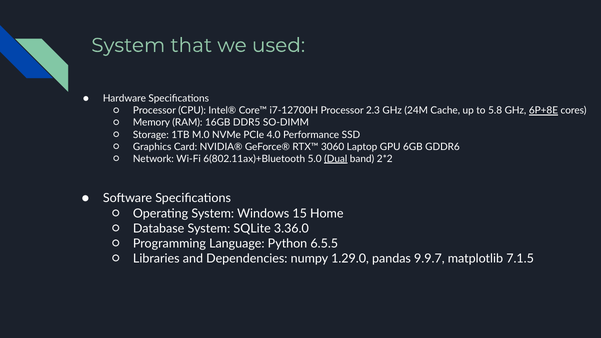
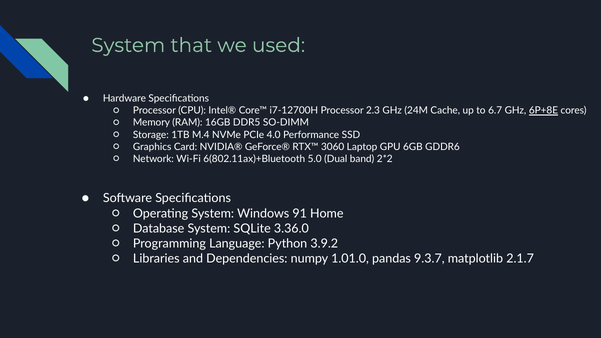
5.8: 5.8 -> 6.7
M.0: M.0 -> M.4
Dual underline: present -> none
15: 15 -> 91
6.5.5: 6.5.5 -> 3.9.2
1.29.0: 1.29.0 -> 1.01.0
9.9.7: 9.9.7 -> 9.3.7
7.1.5: 7.1.5 -> 2.1.7
